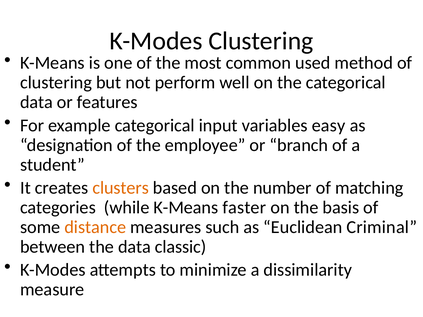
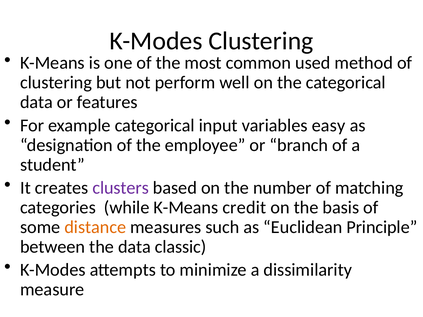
clusters colour: orange -> purple
faster: faster -> credit
Criminal: Criminal -> Principle
